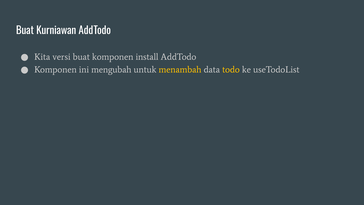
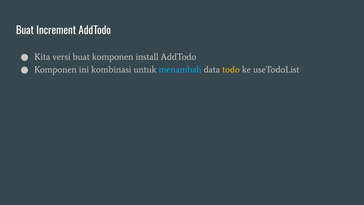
Kurniawan: Kurniawan -> Increment
mengubah: mengubah -> kombinasi
menambah colour: yellow -> light blue
